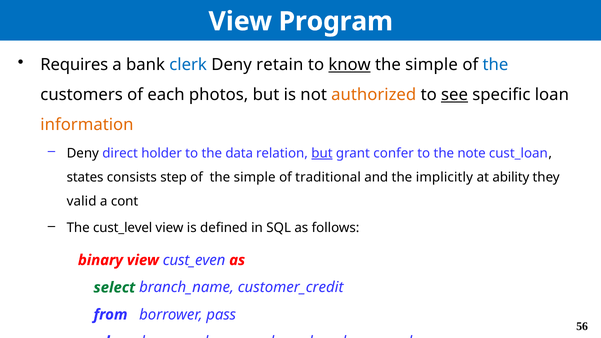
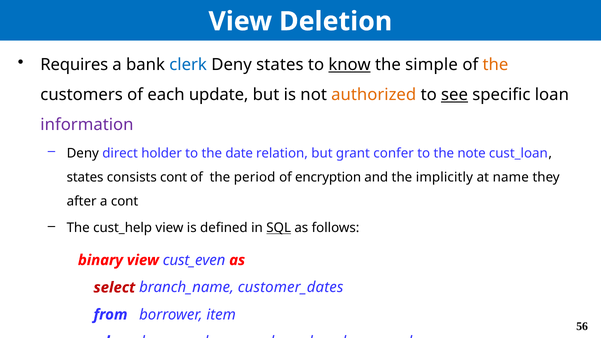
Program: Program -> Deletion
Deny retain: retain -> states
the at (495, 65) colour: blue -> orange
photos: photos -> update
information colour: orange -> purple
data: data -> date
but at (322, 153) underline: present -> none
consists step: step -> cont
of the simple: simple -> period
traditional: traditional -> encryption
ability: ability -> name
valid: valid -> after
cust_level: cust_level -> cust_help
SQL underline: none -> present
select colour: green -> red
customer_credit: customer_credit -> customer_dates
pass: pass -> item
